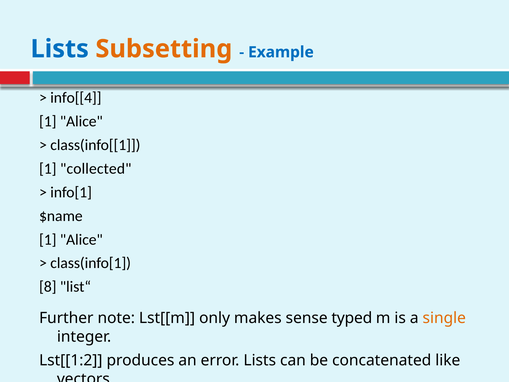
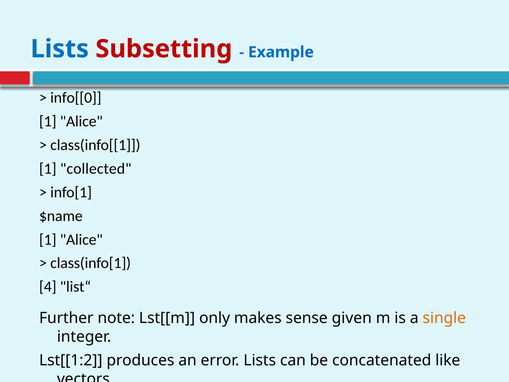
Subsetting colour: orange -> red
info[[4: info[[4 -> info[[0
8: 8 -> 4
typed: typed -> given
